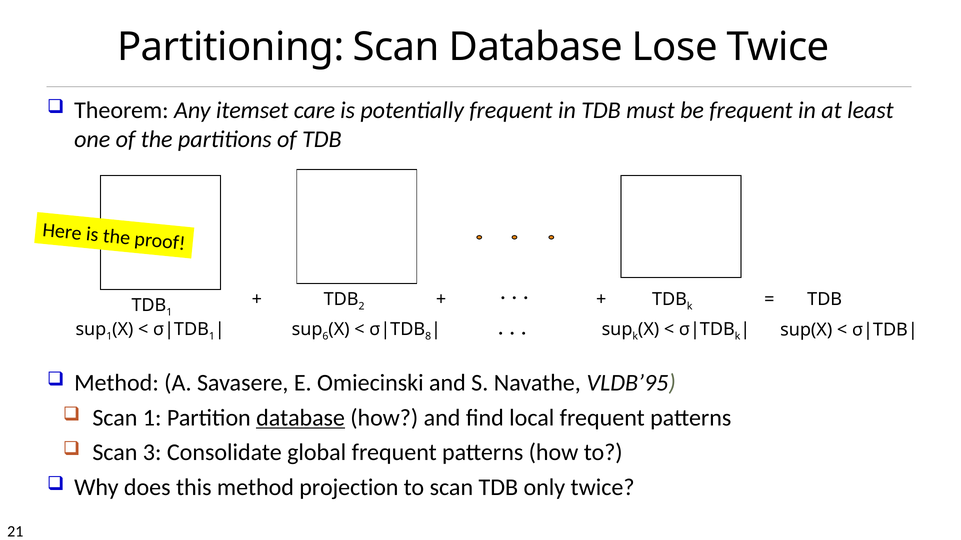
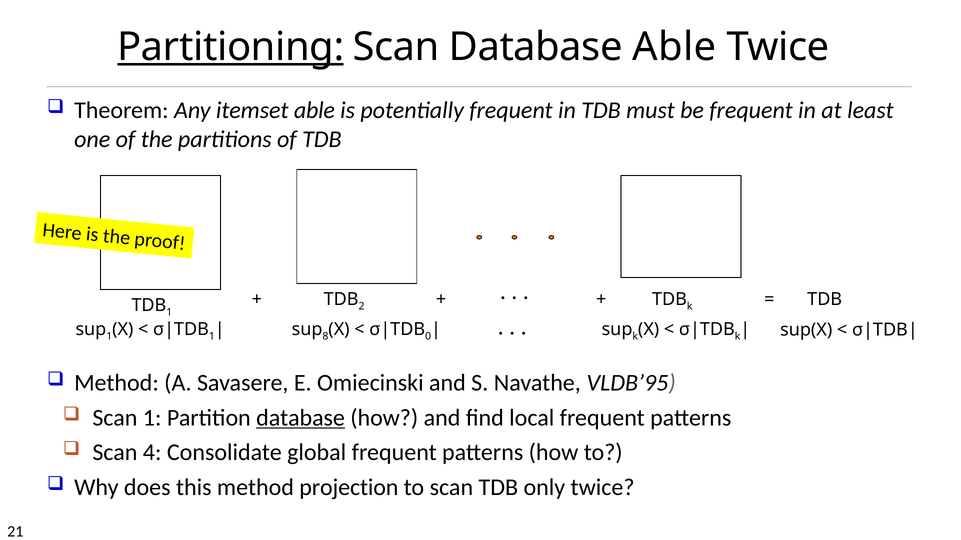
Partitioning underline: none -> present
Database Lose: Lose -> Able
itemset care: care -> able
6: 6 -> 8
8: 8 -> 0
3: 3 -> 4
